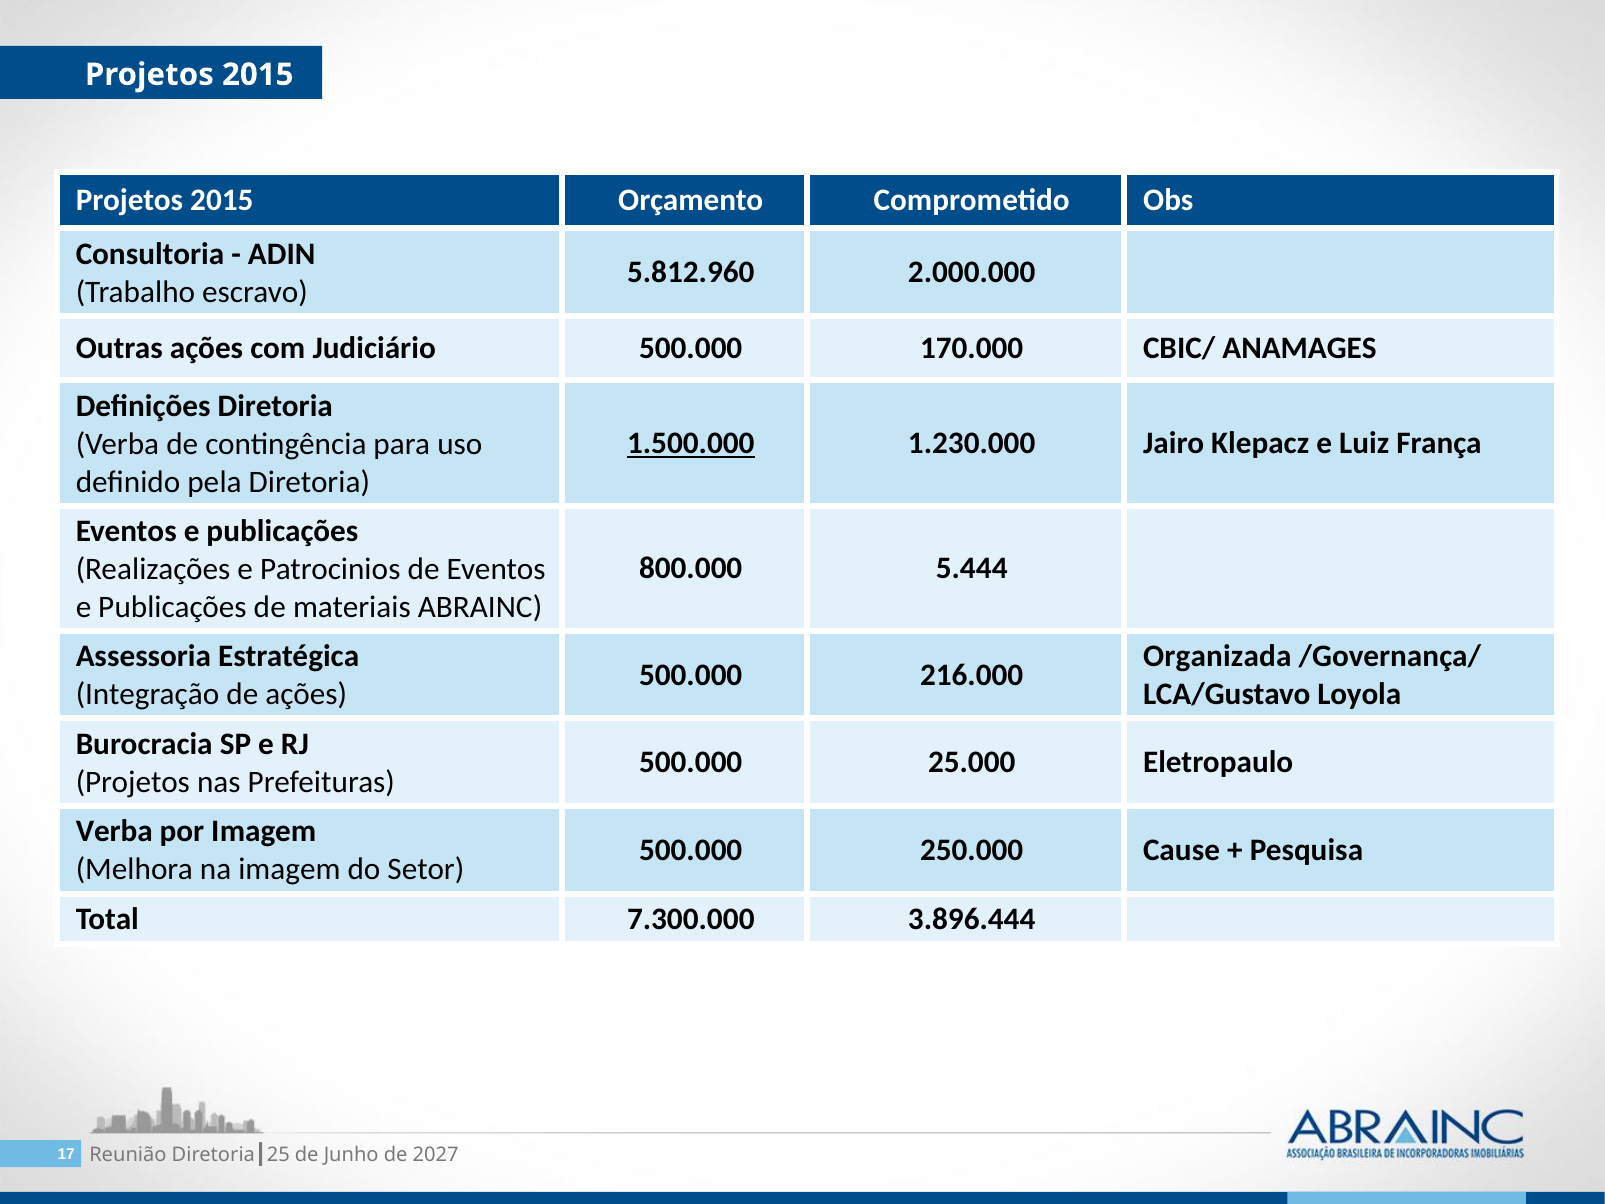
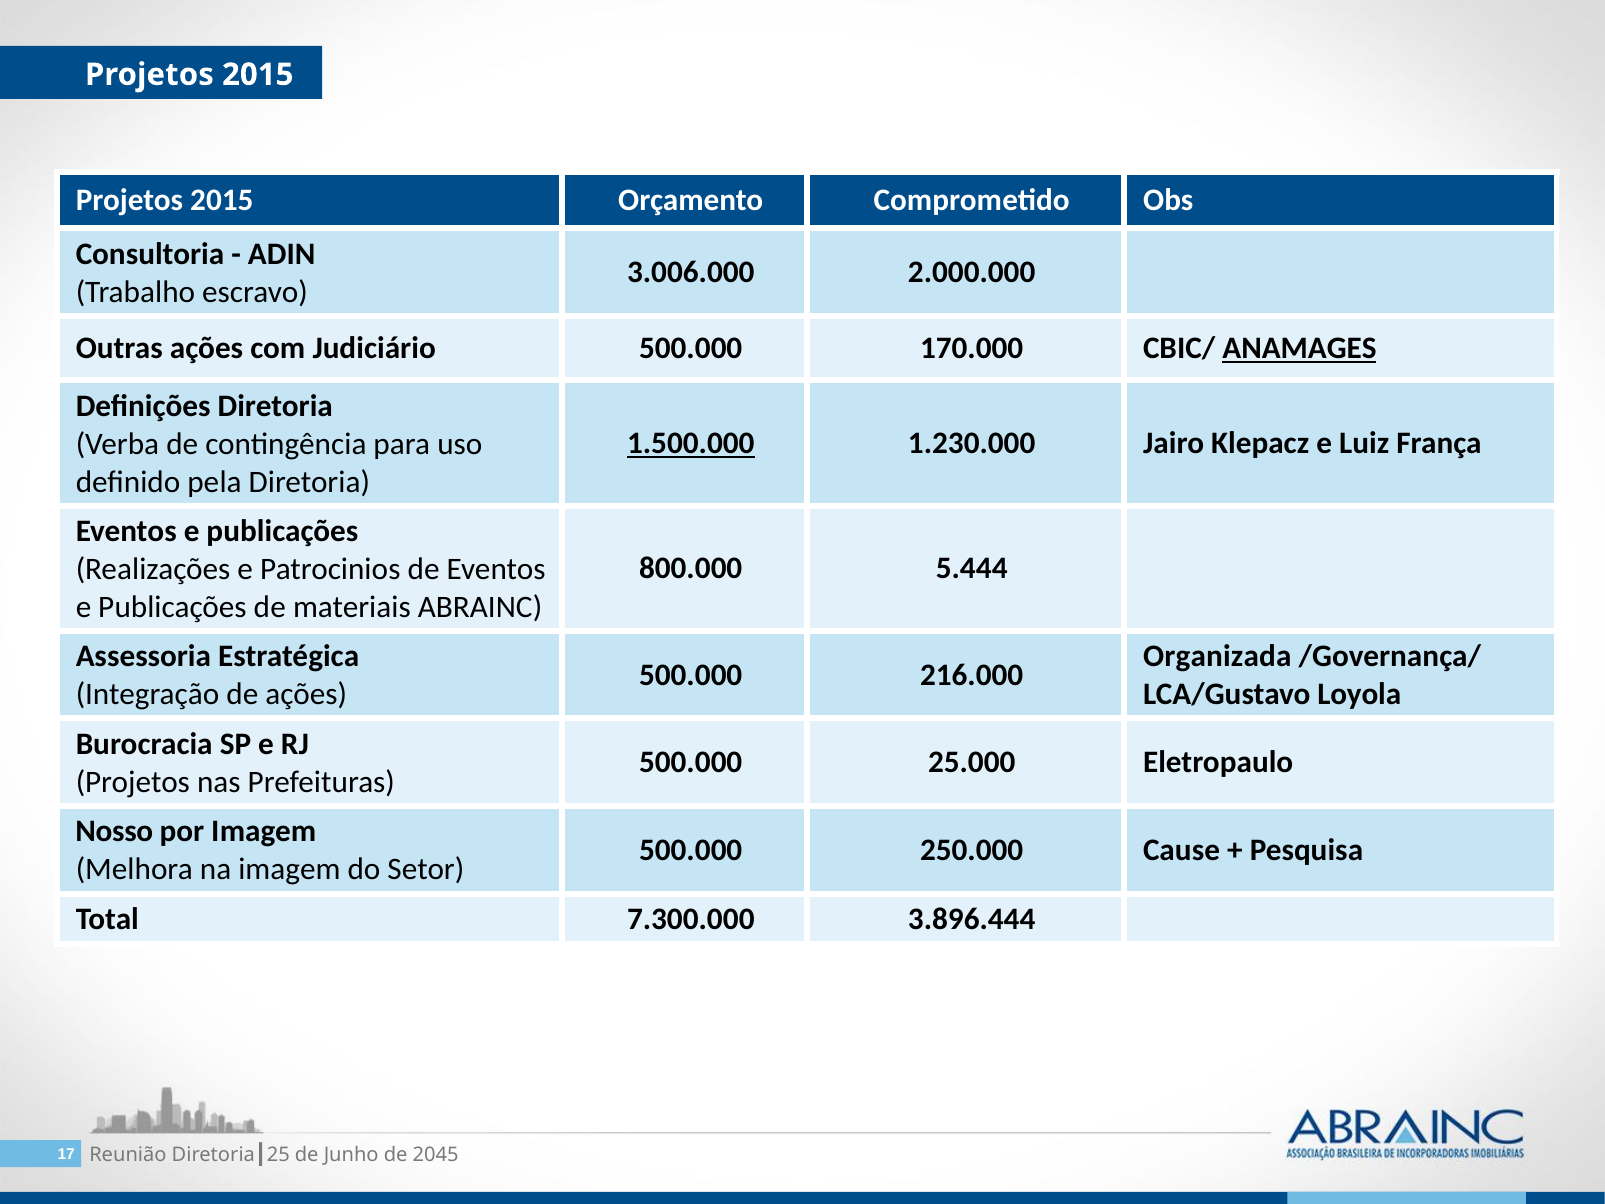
5.812.960: 5.812.960 -> 3.006.000
ANAMAGES underline: none -> present
Verba at (114, 832): Verba -> Nosso
2027: 2027 -> 2045
